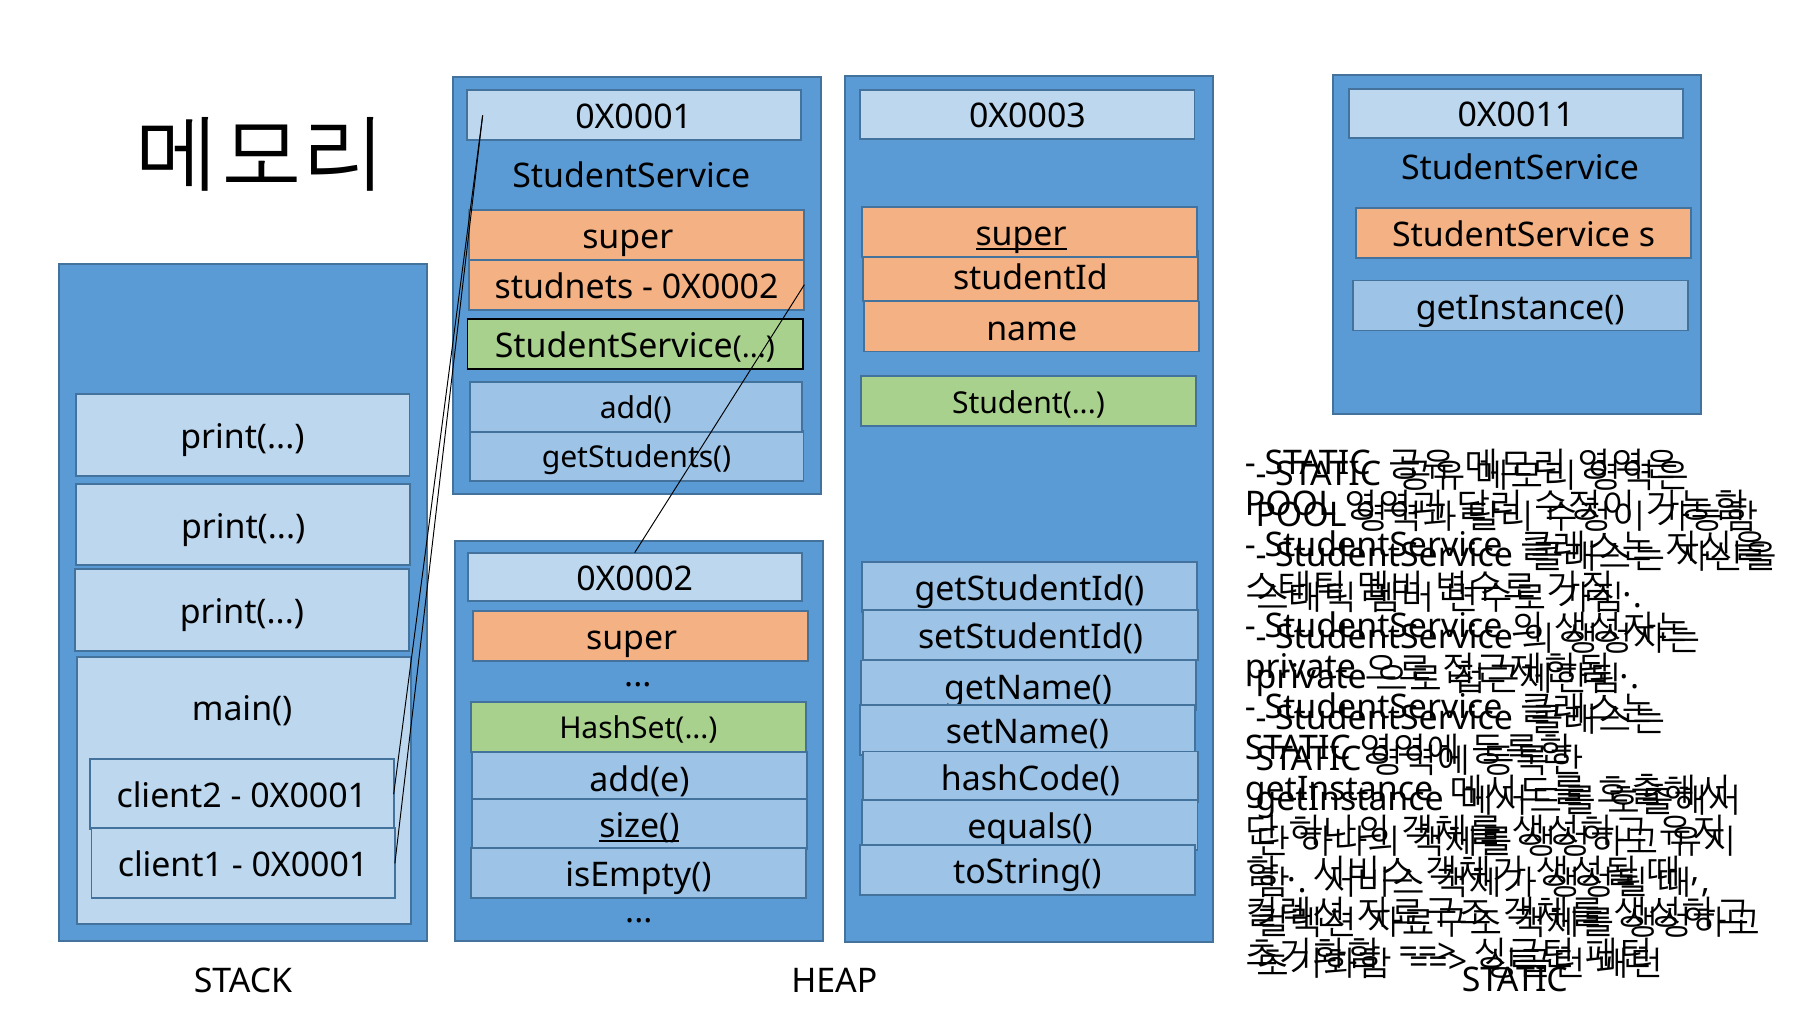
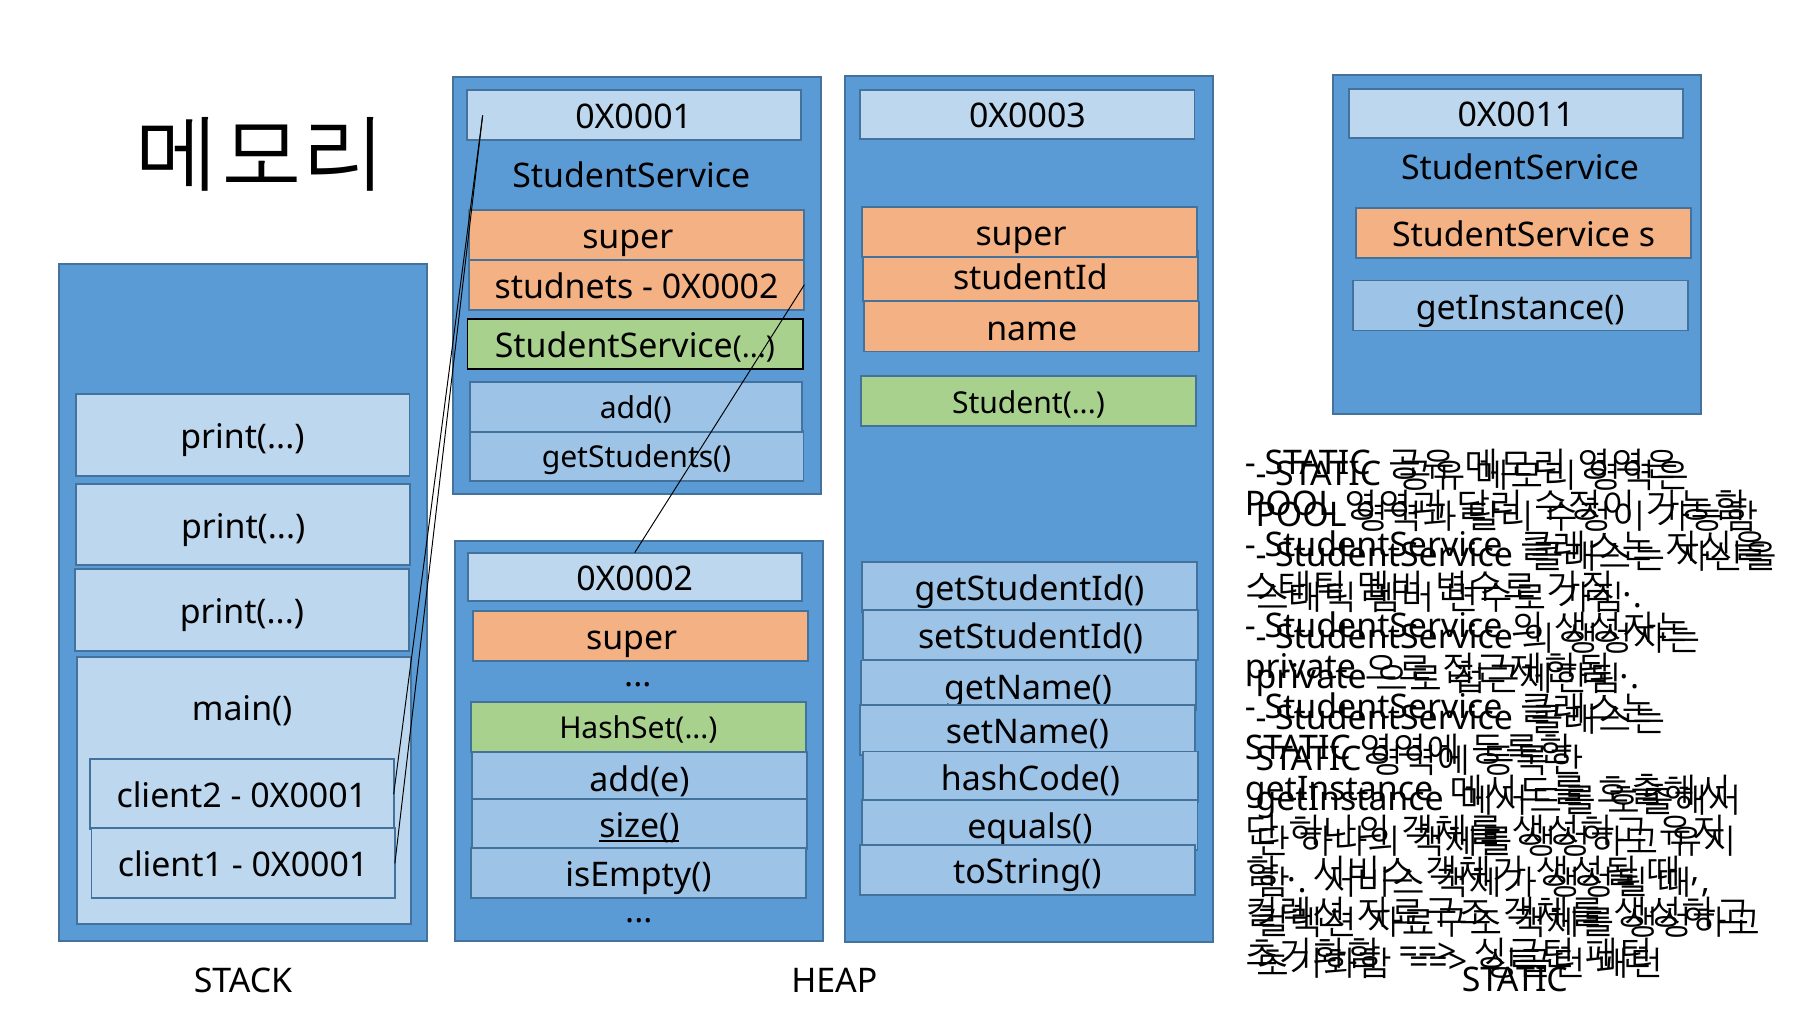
super at (1021, 235) underline: present -> none
